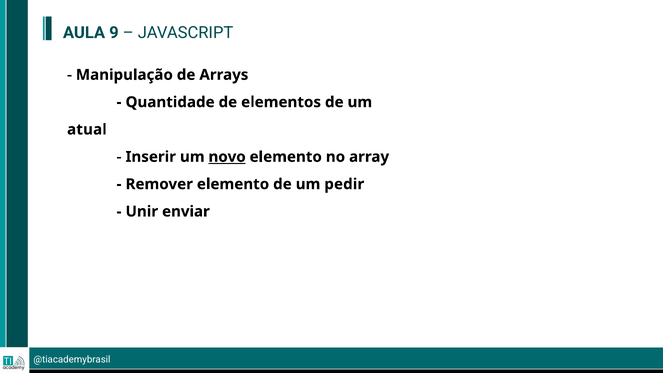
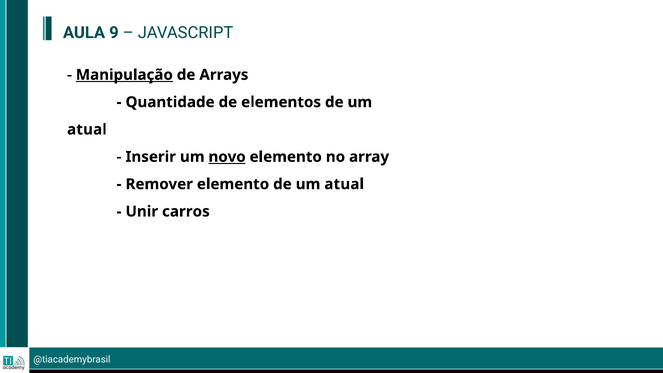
Manipulação underline: none -> present
elemento de um pedir: pedir -> atual
enviar: enviar -> carros
